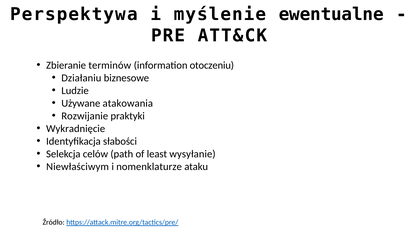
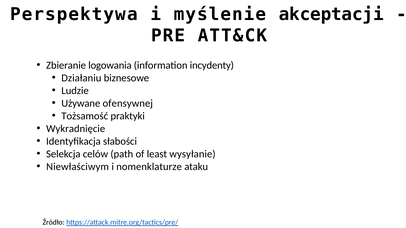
ewentualne: ewentualne -> akceptacji
terminów: terminów -> logowania
otoczeniu: otoczeniu -> incydenty
atakowania: atakowania -> ofensywnej
Rozwijanie: Rozwijanie -> Tożsamość
